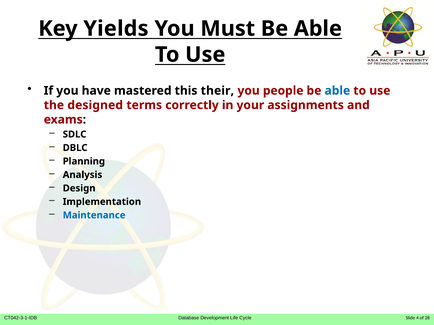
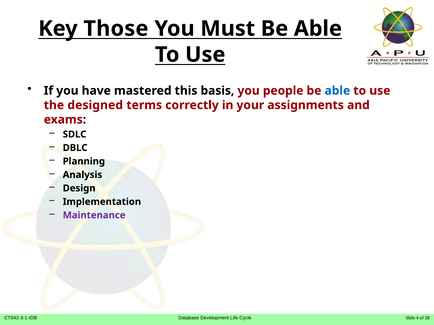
Yields: Yields -> Those
their: their -> basis
Maintenance colour: blue -> purple
